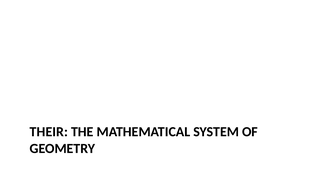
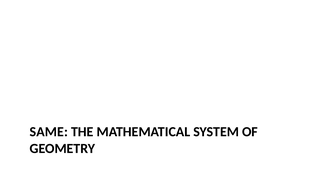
THEIR: THEIR -> SAME
